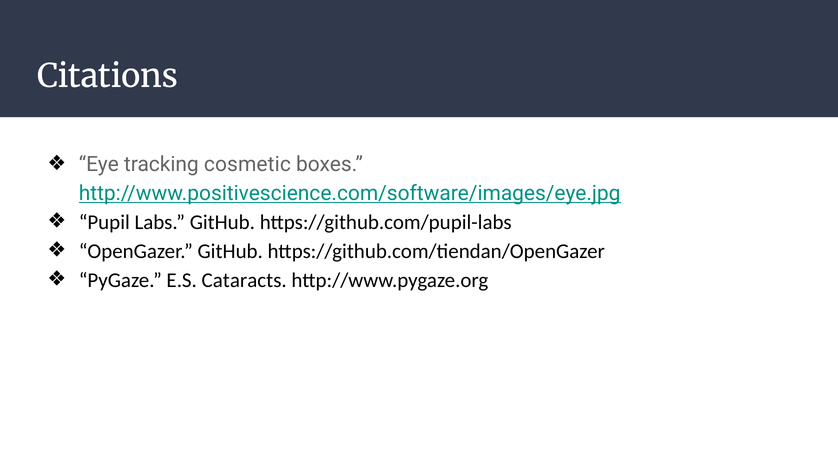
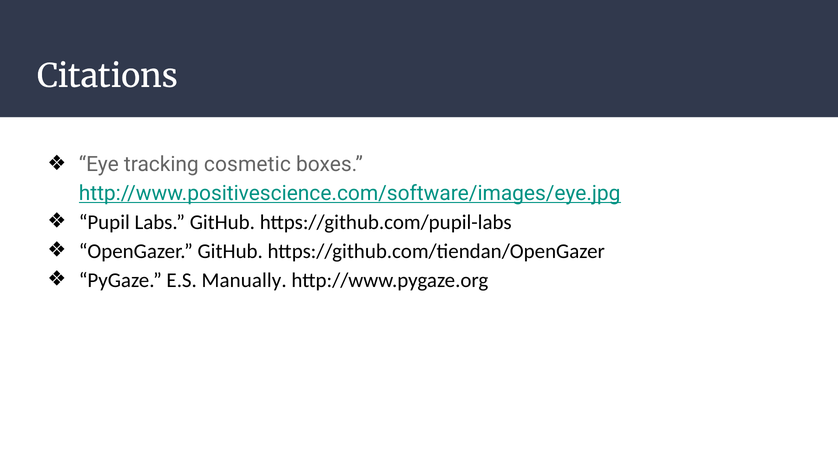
Cataracts: Cataracts -> Manually
